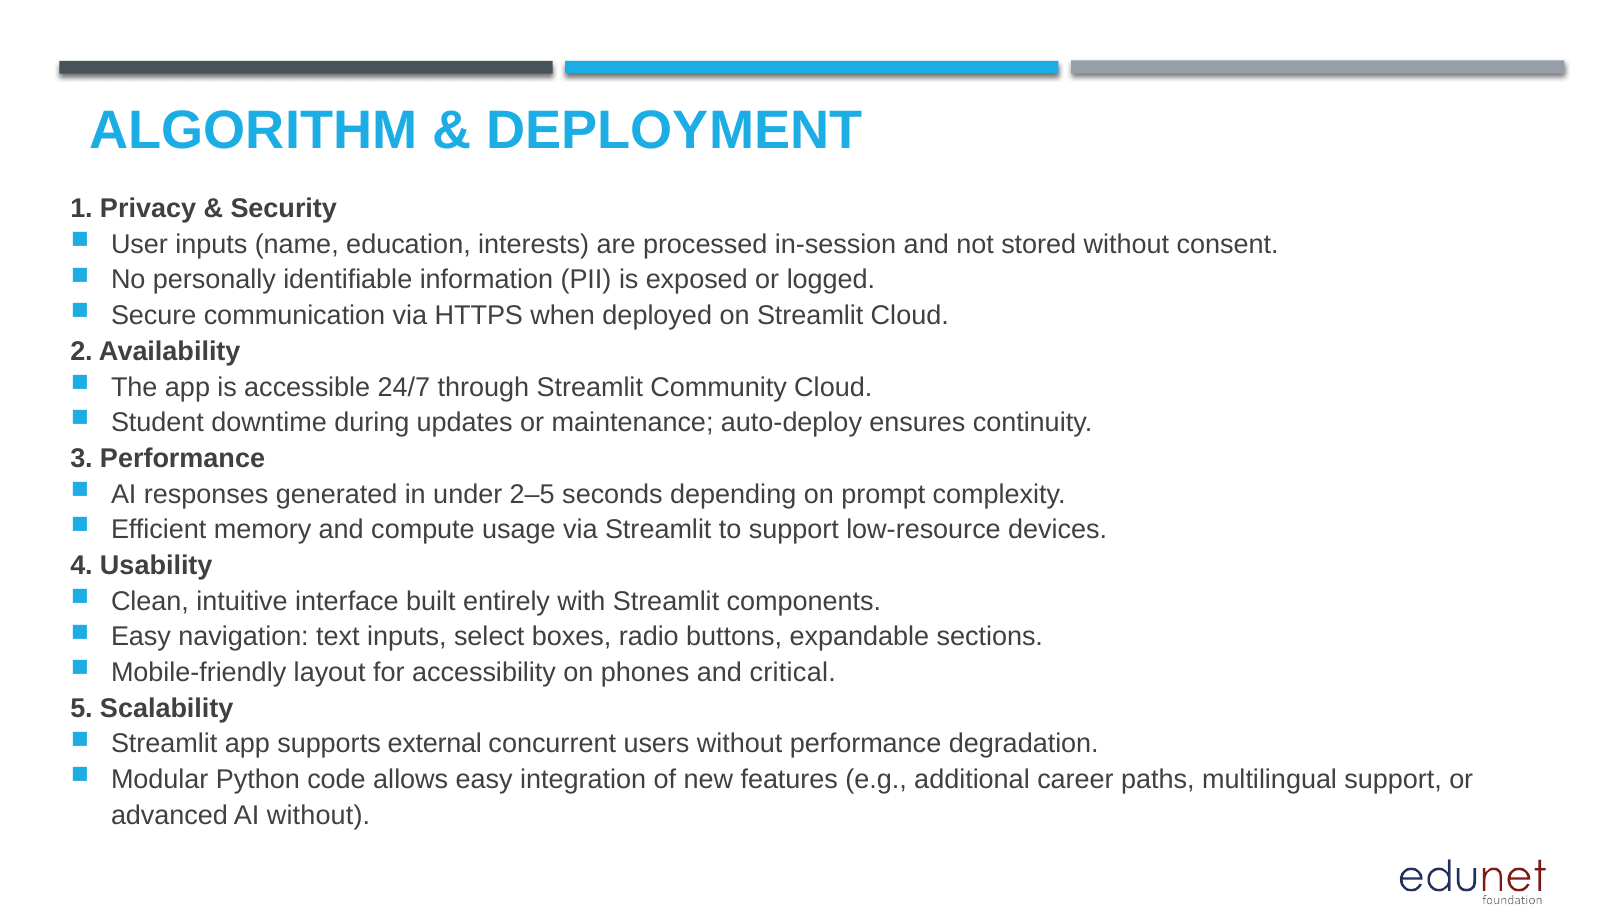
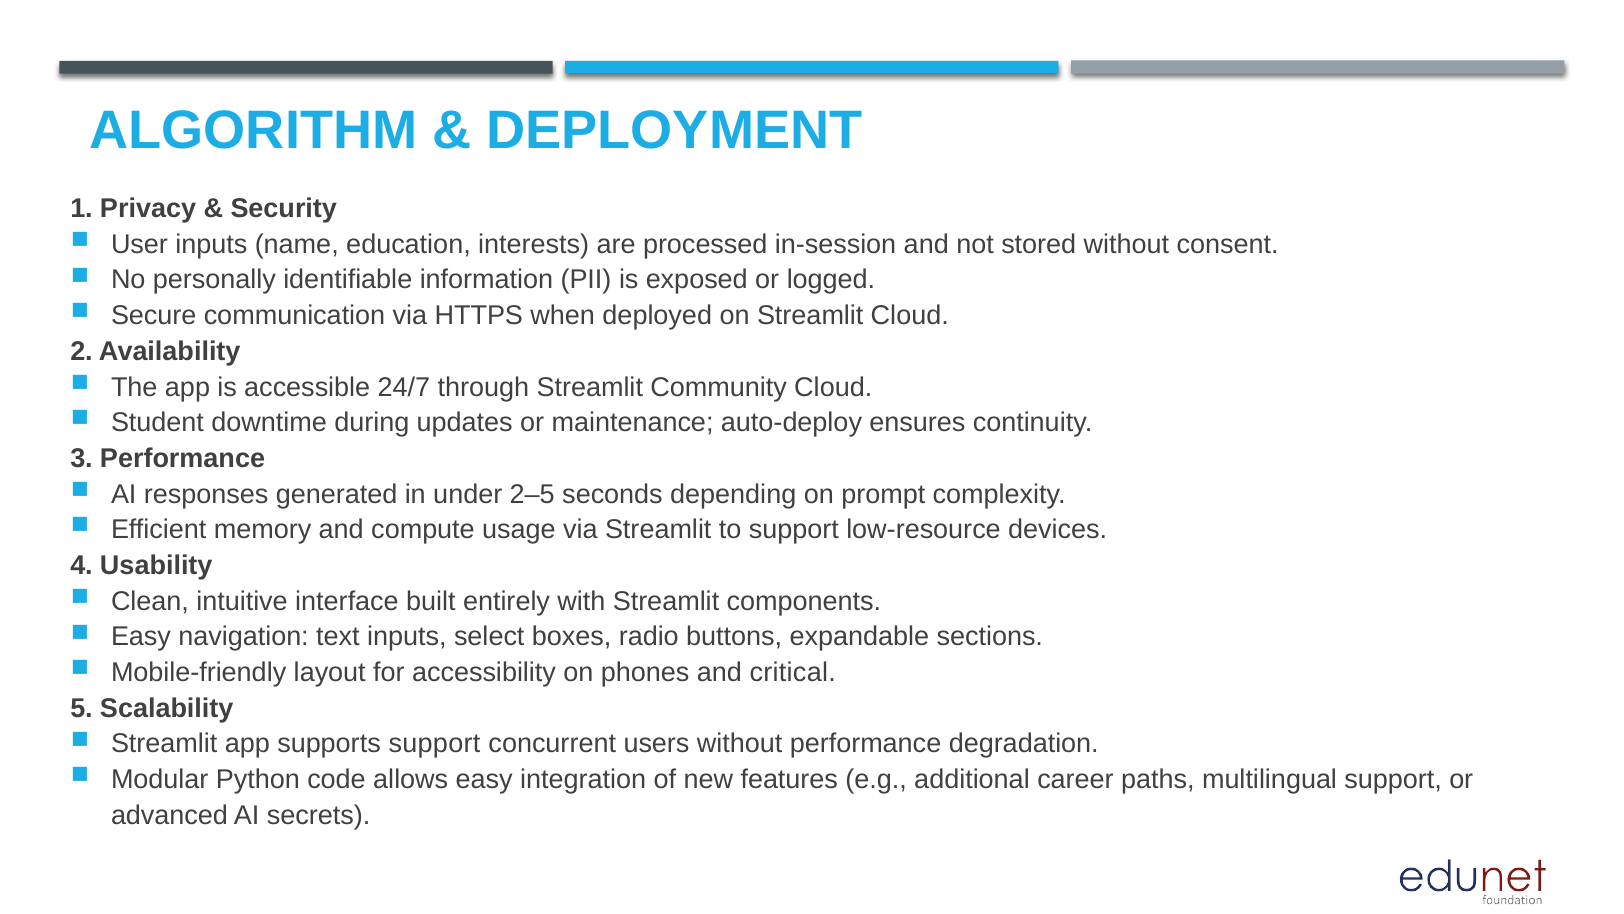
supports external: external -> support
AI without: without -> secrets
